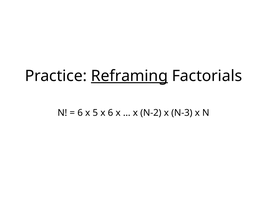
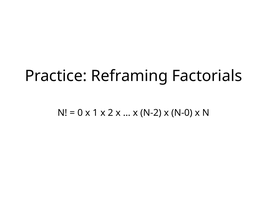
Reframing underline: present -> none
6 at (80, 113): 6 -> 0
5: 5 -> 1
x 6: 6 -> 2
N-3: N-3 -> N-0
